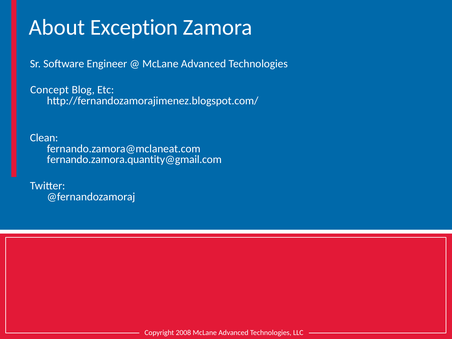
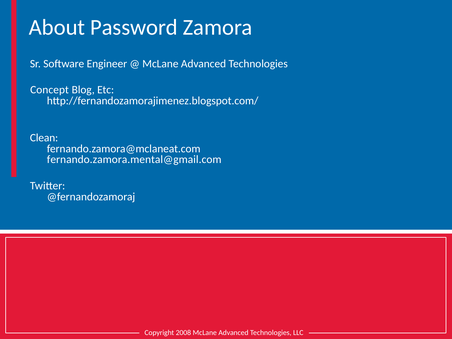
Exception: Exception -> Password
fernando.zamora.quantity@gmail.com: fernando.zamora.quantity@gmail.com -> fernando.zamora.mental@gmail.com
